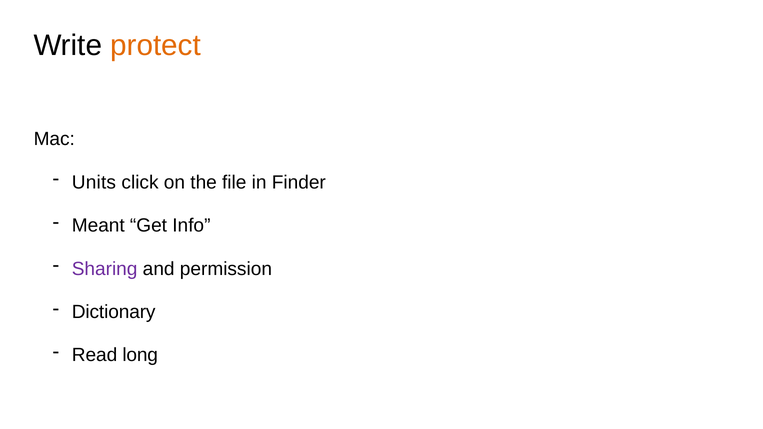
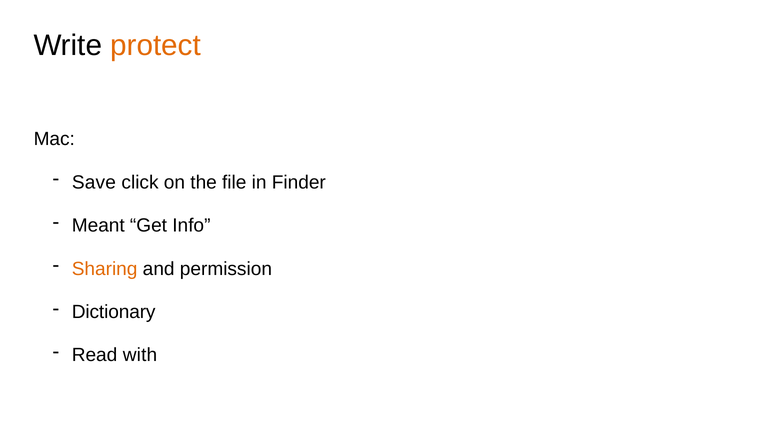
Units: Units -> Save
Sharing colour: purple -> orange
long: long -> with
